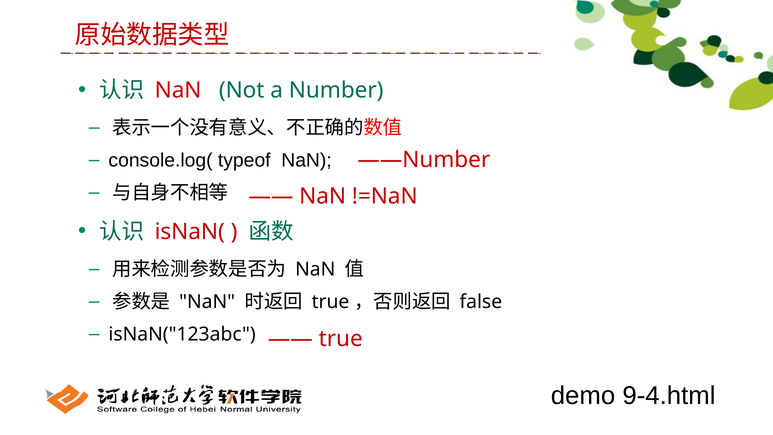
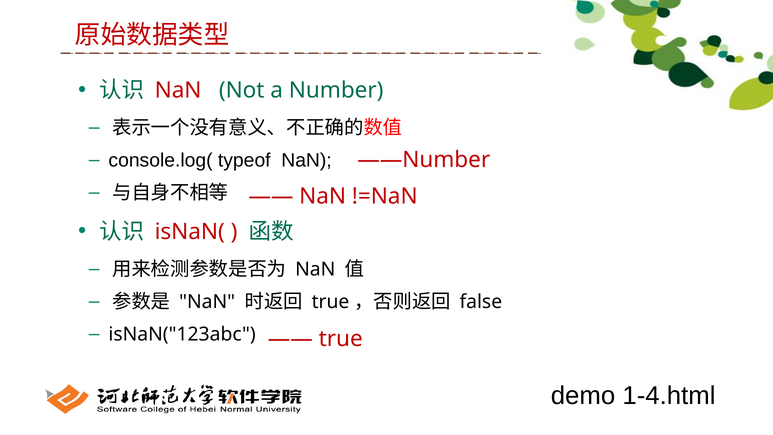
9-4.html: 9-4.html -> 1-4.html
